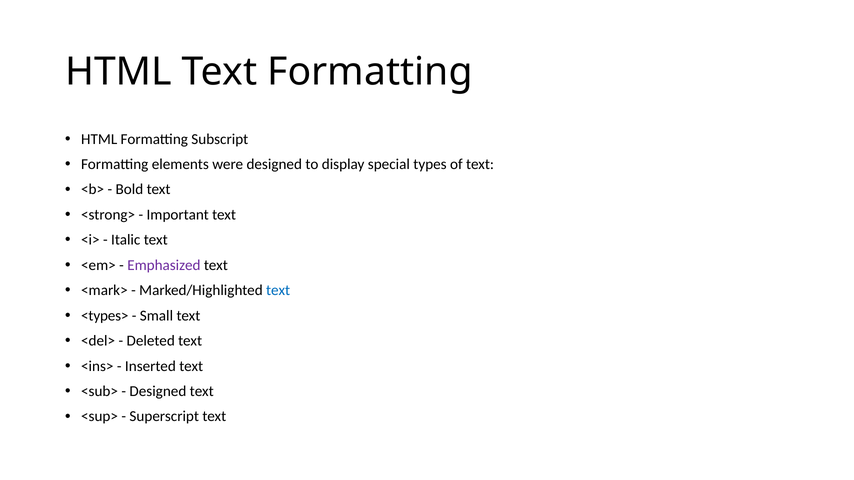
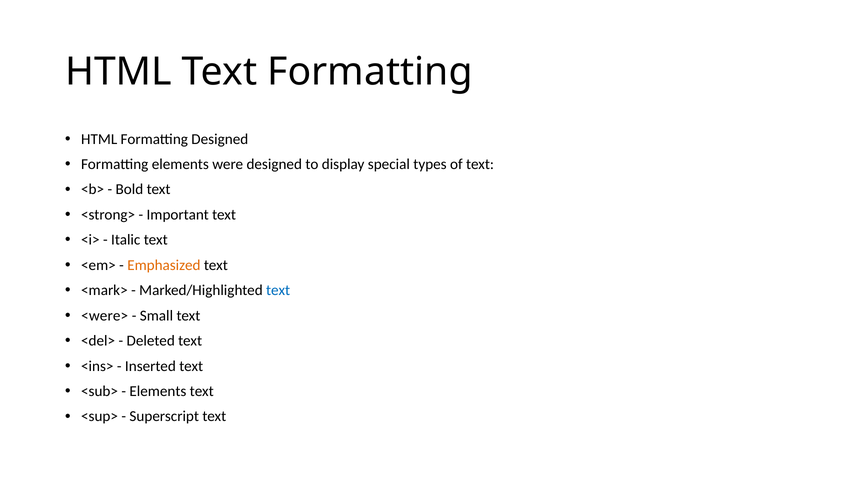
Formatting Subscript: Subscript -> Designed
Emphasized colour: purple -> orange
<types>: <types> -> <were>
Designed at (158, 392): Designed -> Elements
